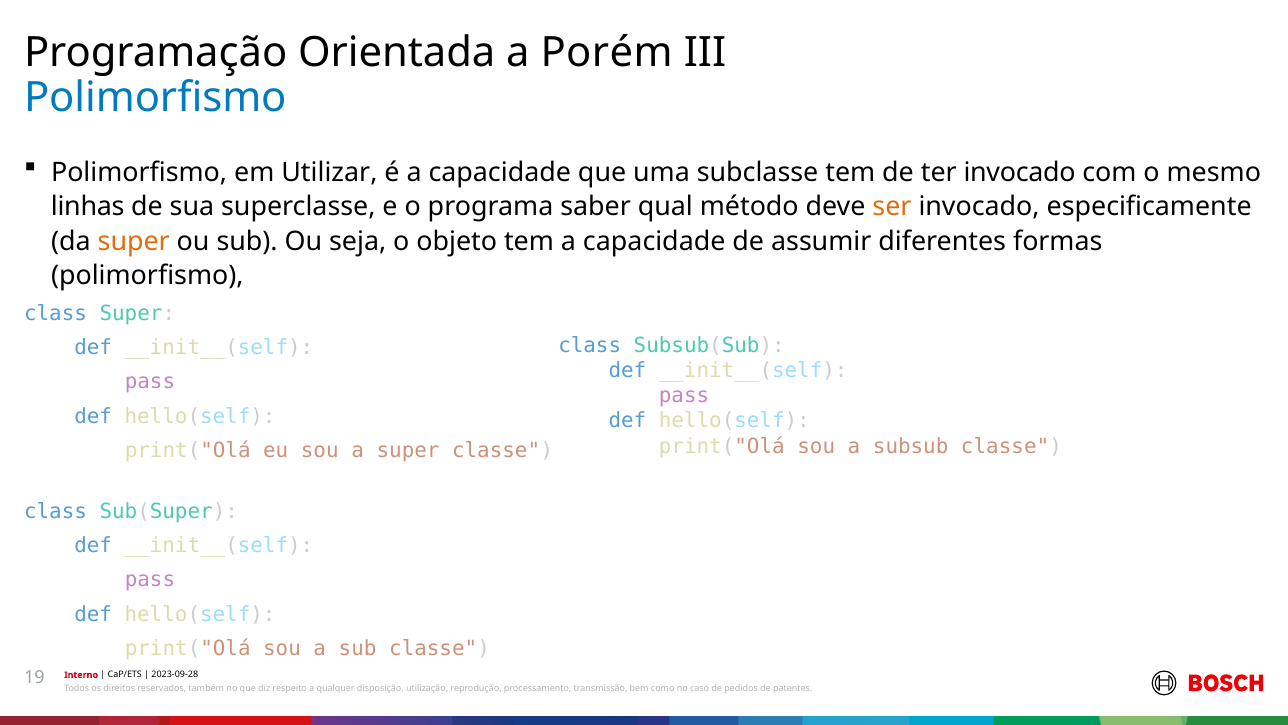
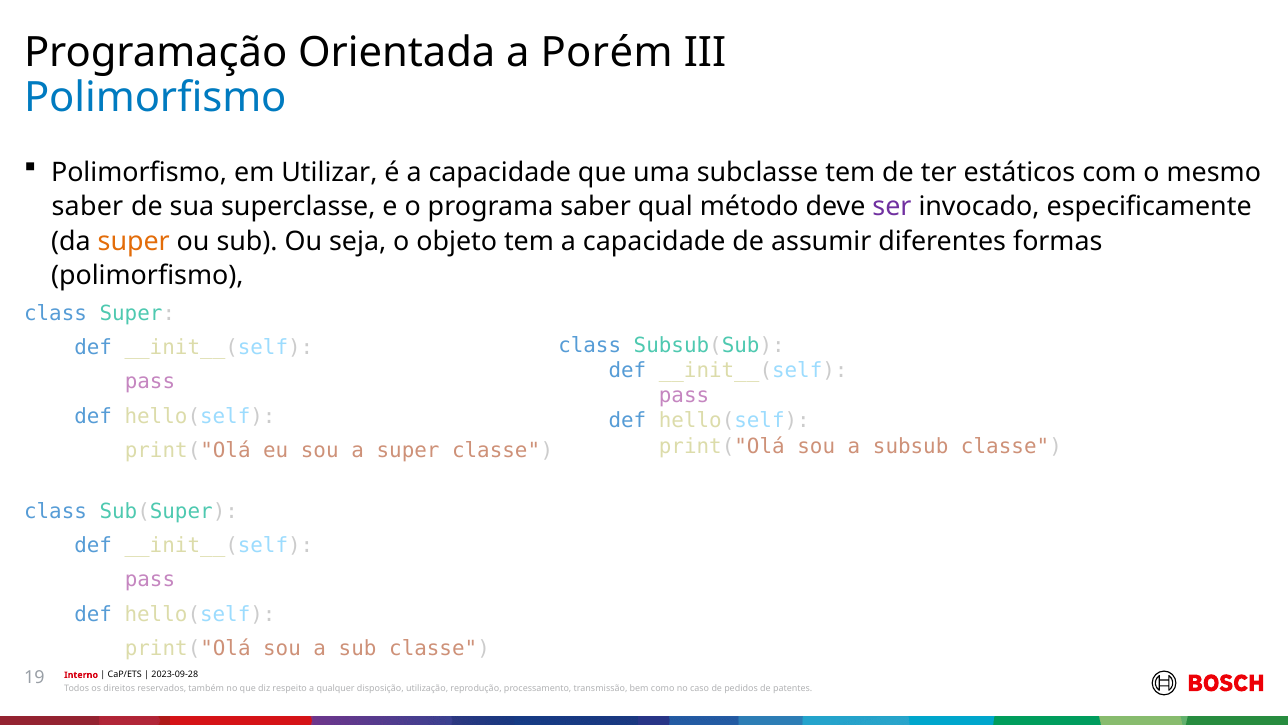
ter invocado: invocado -> estáticos
linhas at (88, 207): linhas -> saber
ser colour: orange -> purple
